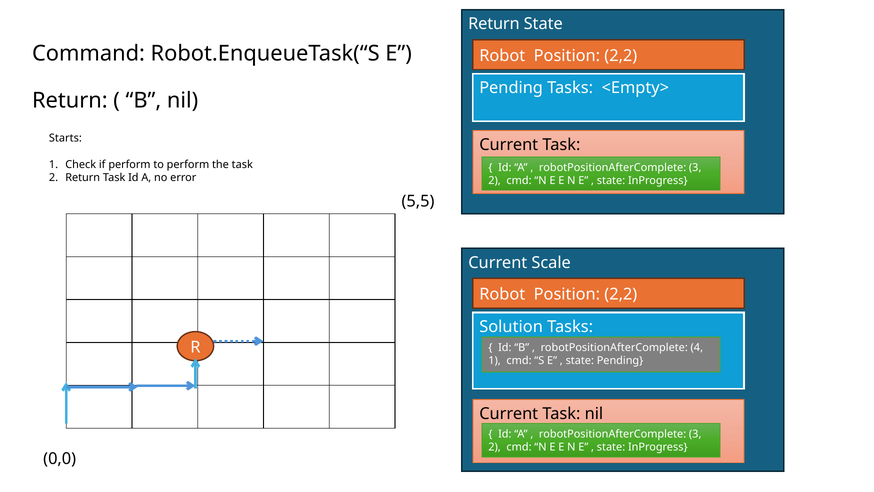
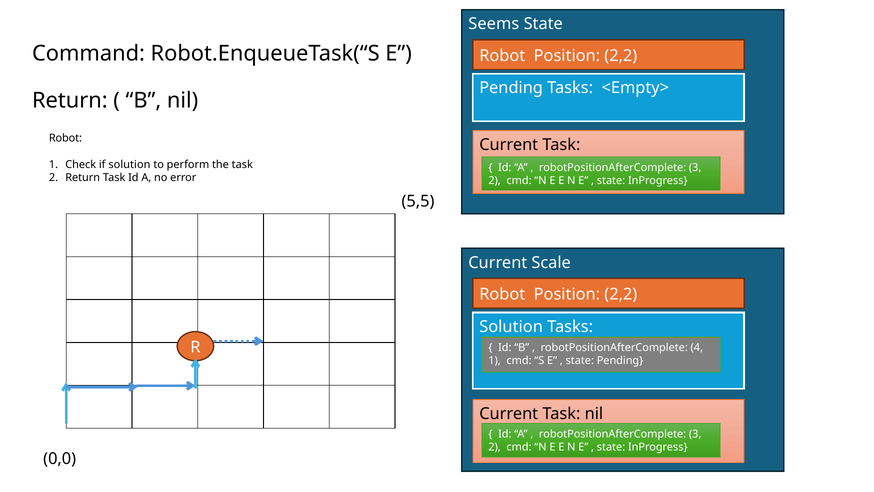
Return at (494, 24): Return -> Seems
Starts at (65, 138): Starts -> Robot
if perform: perform -> solution
